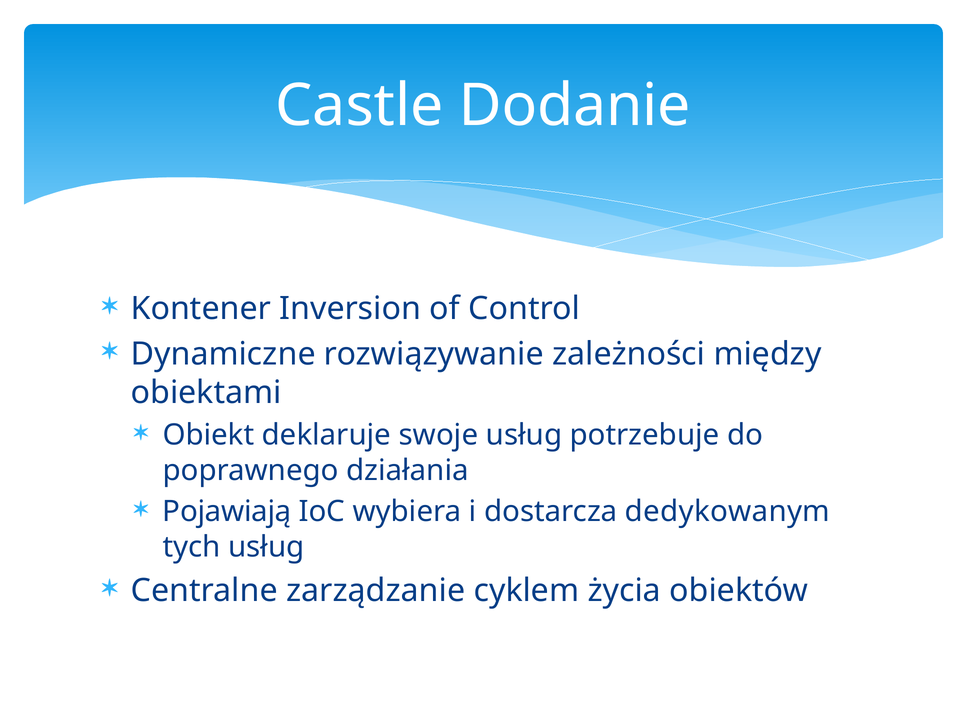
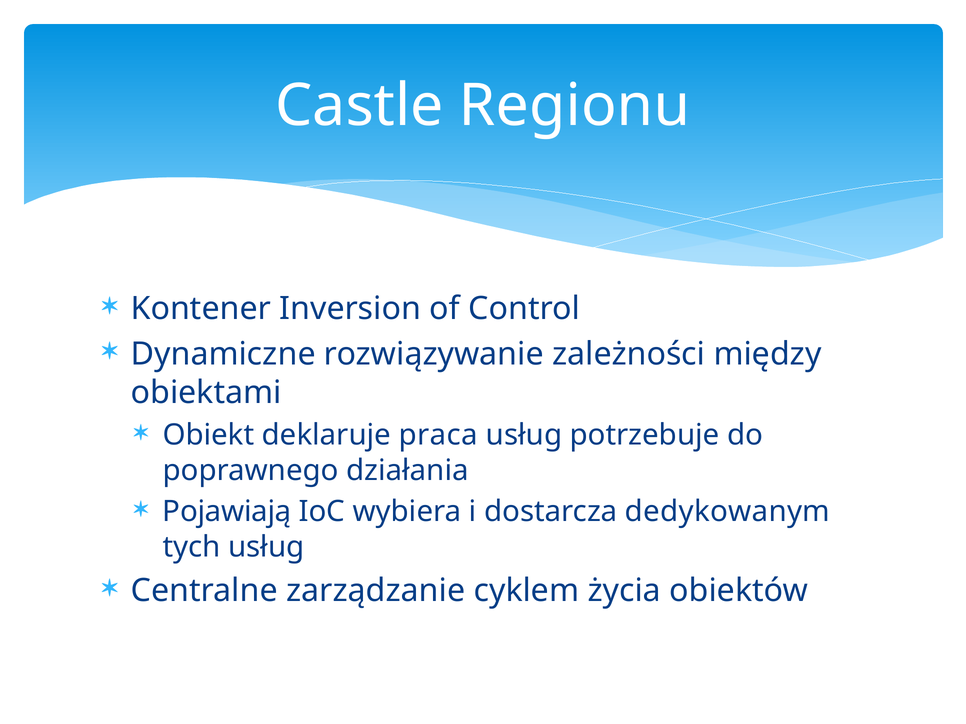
Dodanie: Dodanie -> Regionu
swoje: swoje -> praca
